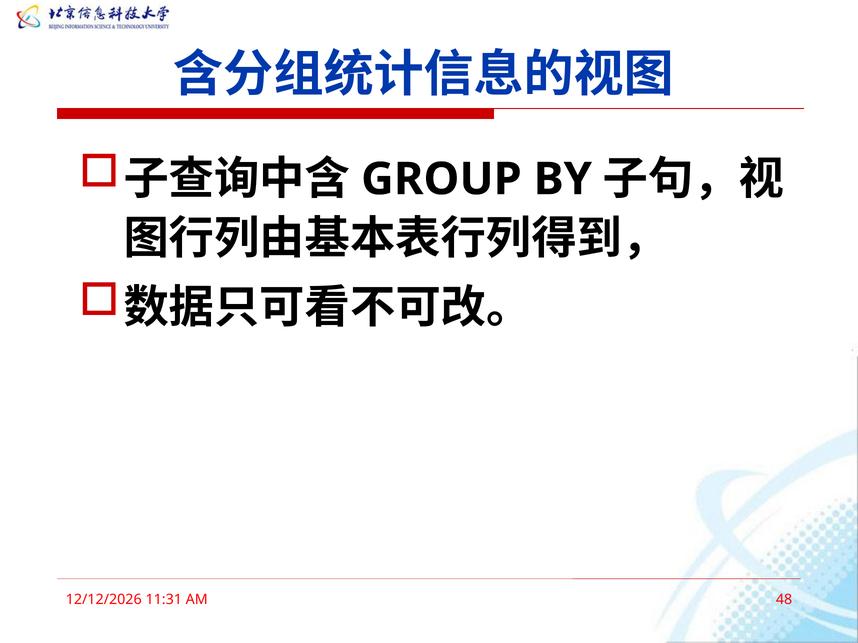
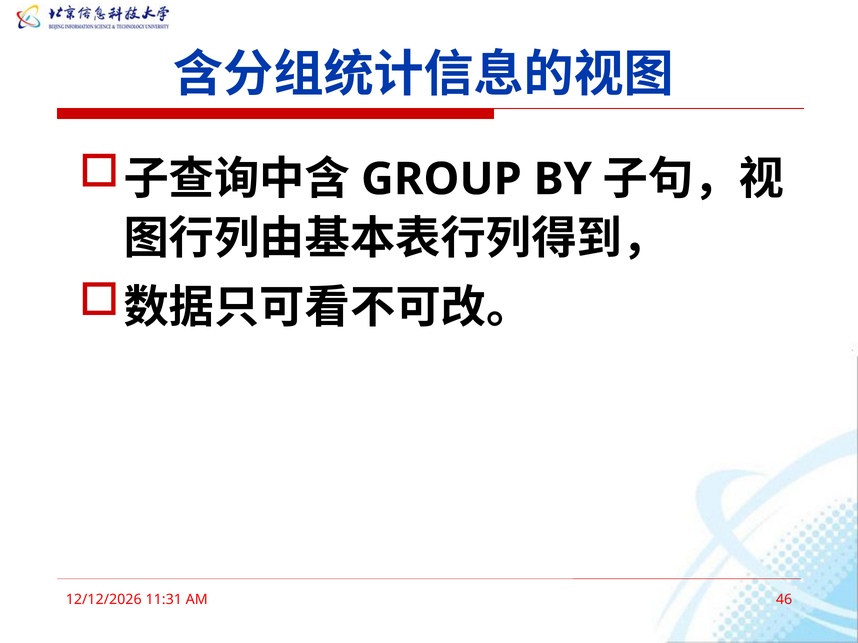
48: 48 -> 46
